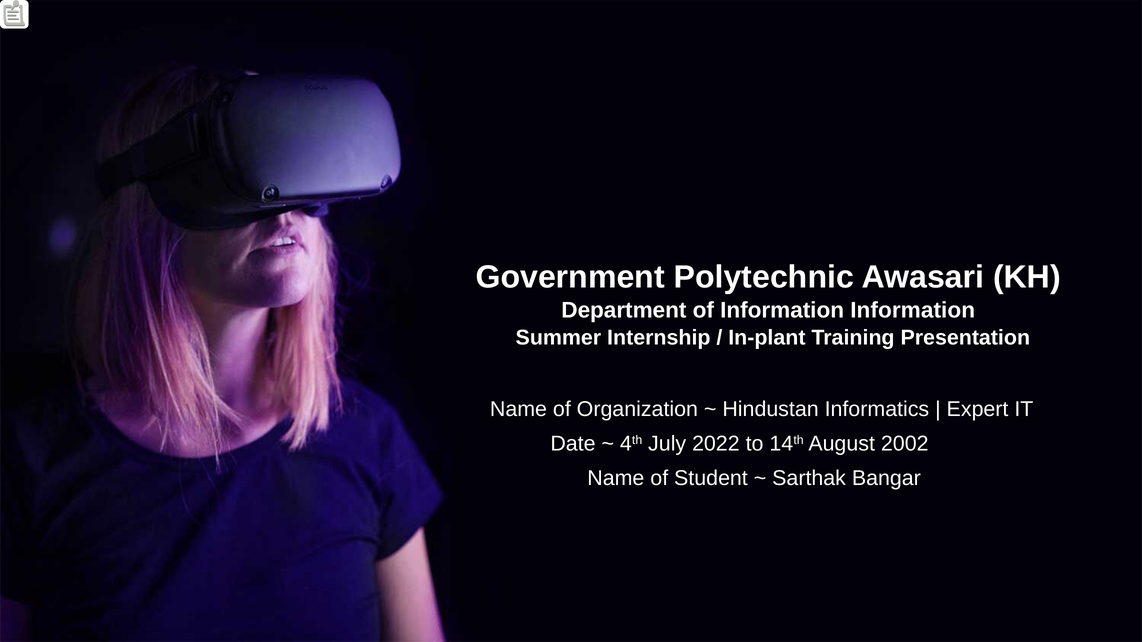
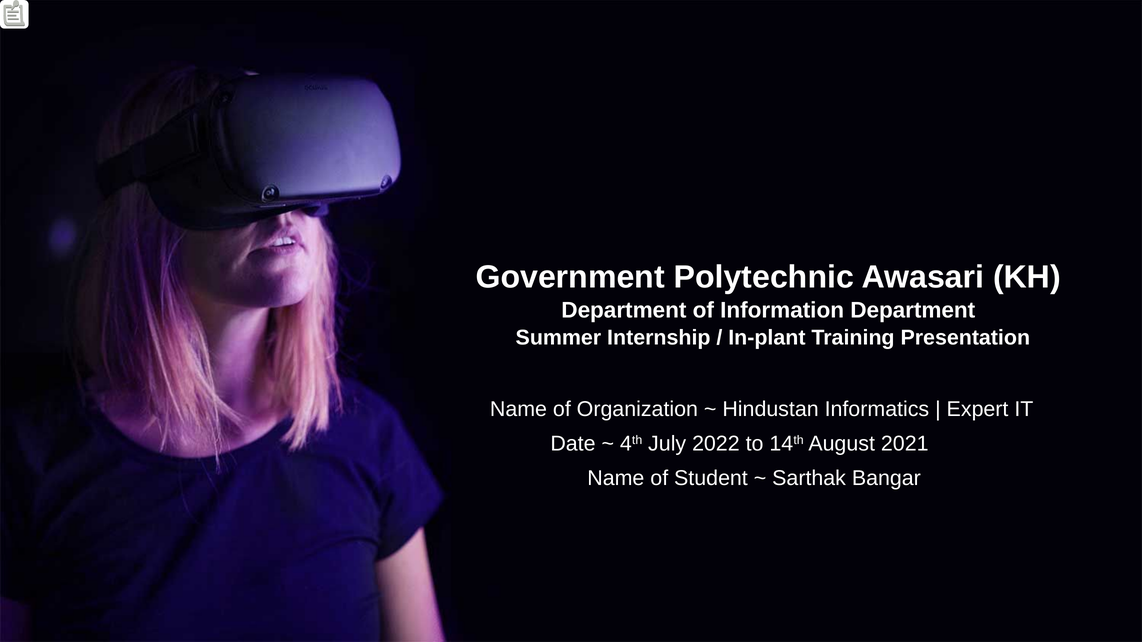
Information Information: Information -> Department
2002: 2002 -> 2021
